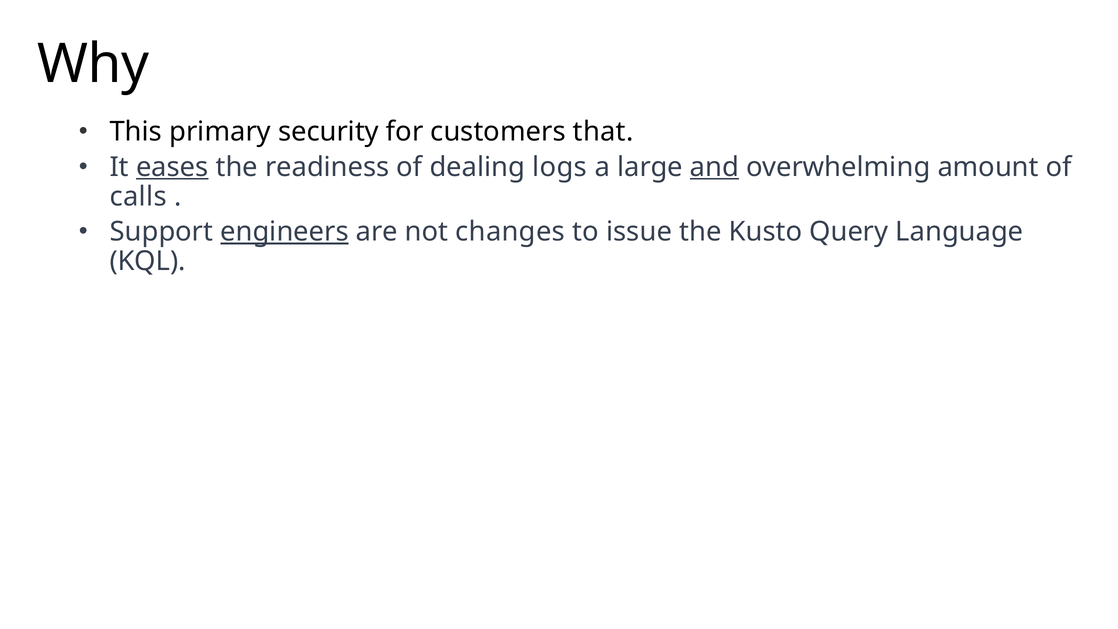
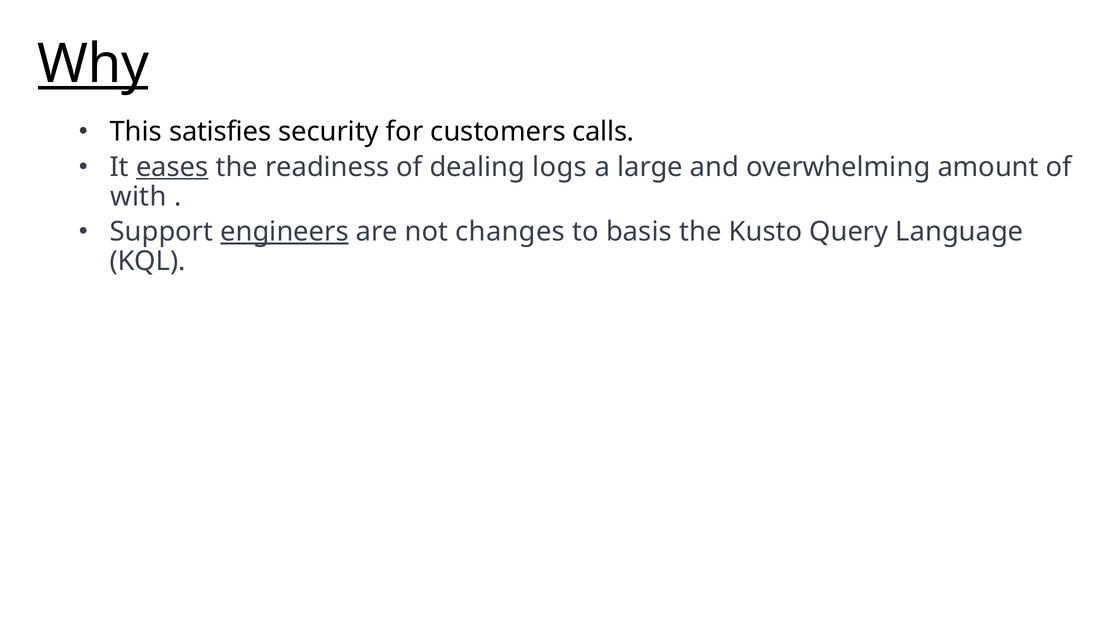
Why underline: none -> present
primary: primary -> satisfies
that: that -> calls
and underline: present -> none
calls: calls -> with
issue: issue -> basis
